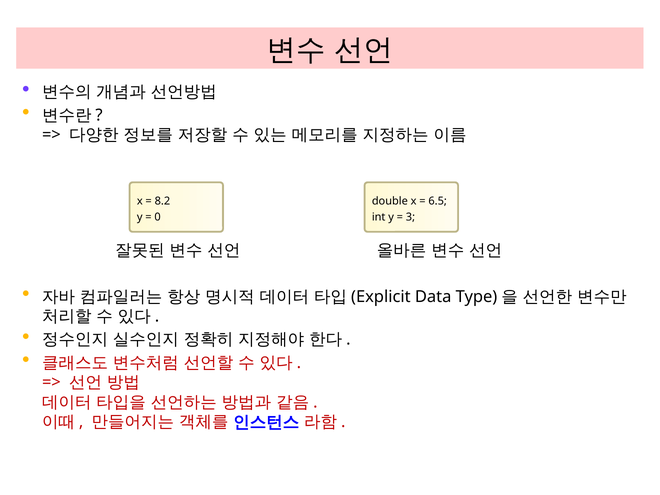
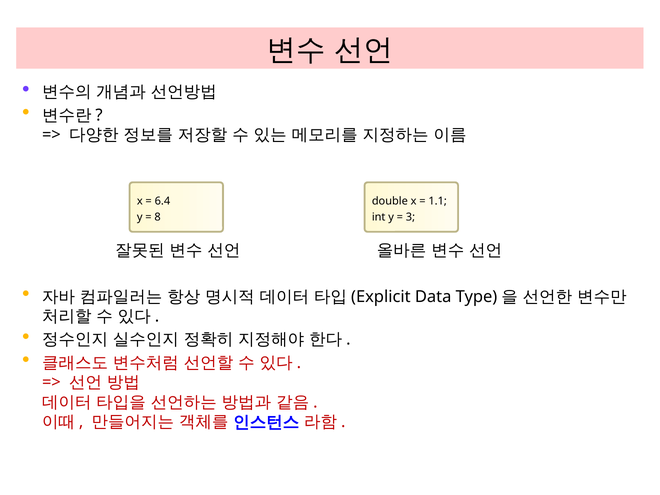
8.2: 8.2 -> 6.4
6.5: 6.5 -> 1.1
0: 0 -> 8
